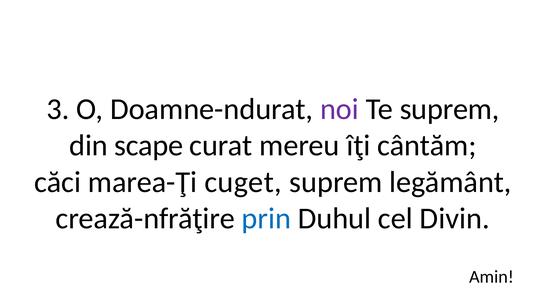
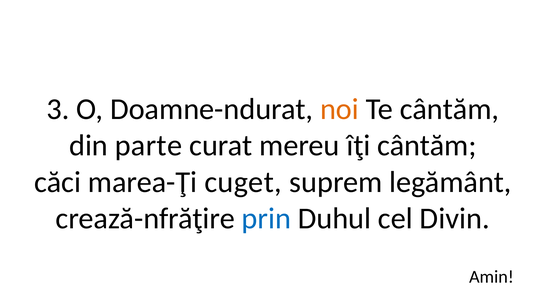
noi colour: purple -> orange
Te suprem: suprem -> cântăm
scape: scape -> parte
